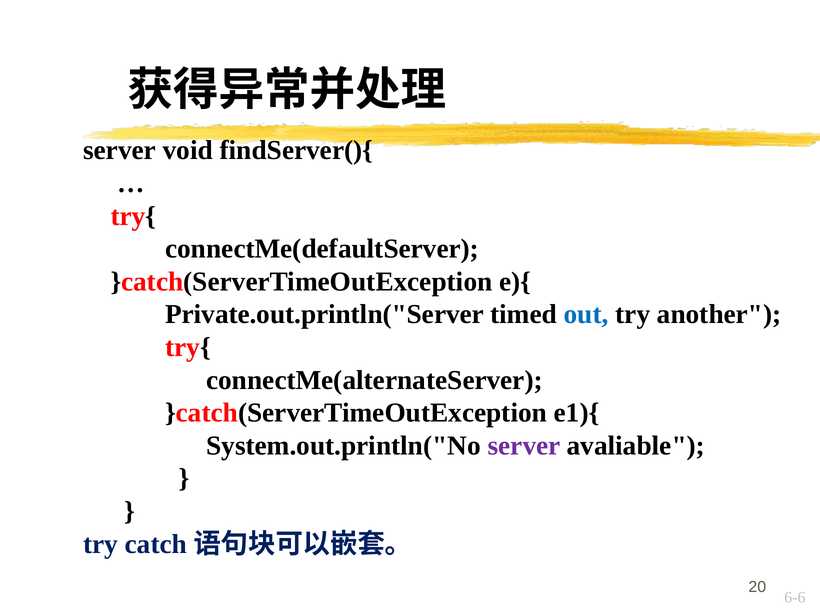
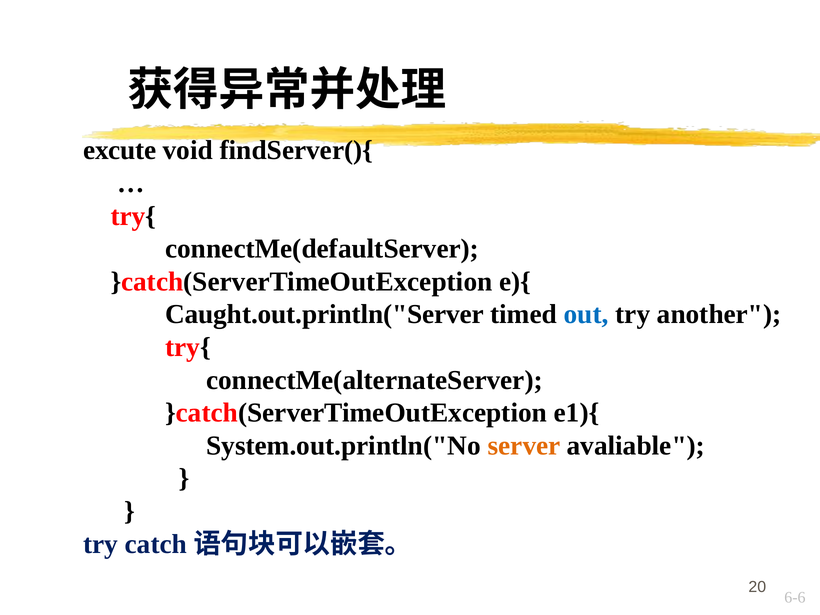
server at (120, 150): server -> excute
Private.out.println("Server: Private.out.println("Server -> Caught.out.println("Server
server at (524, 446) colour: purple -> orange
